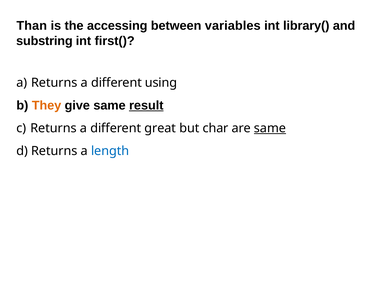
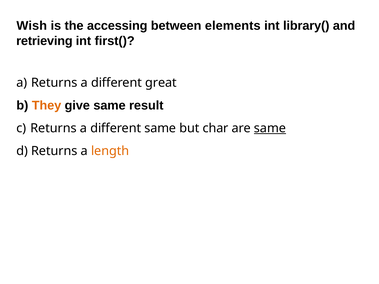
Than: Than -> Wish
variables: variables -> elements
substring: substring -> retrieving
using: using -> great
result underline: present -> none
different great: great -> same
length colour: blue -> orange
